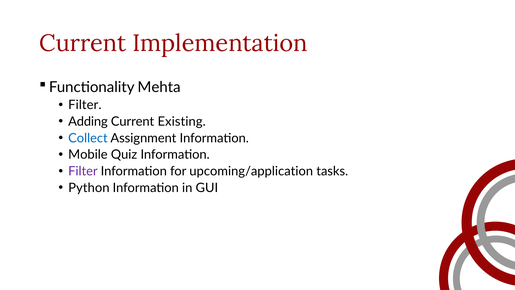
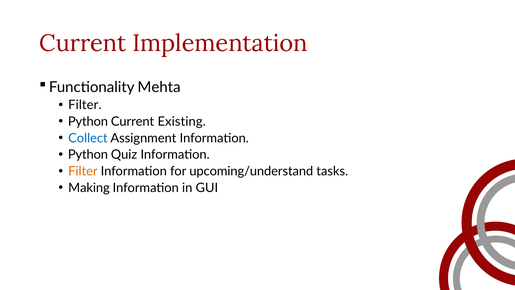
Adding at (88, 121): Adding -> Python
Mobile at (88, 155): Mobile -> Python
Filter at (83, 171) colour: purple -> orange
upcoming/application: upcoming/application -> upcoming/understand
Python: Python -> Making
